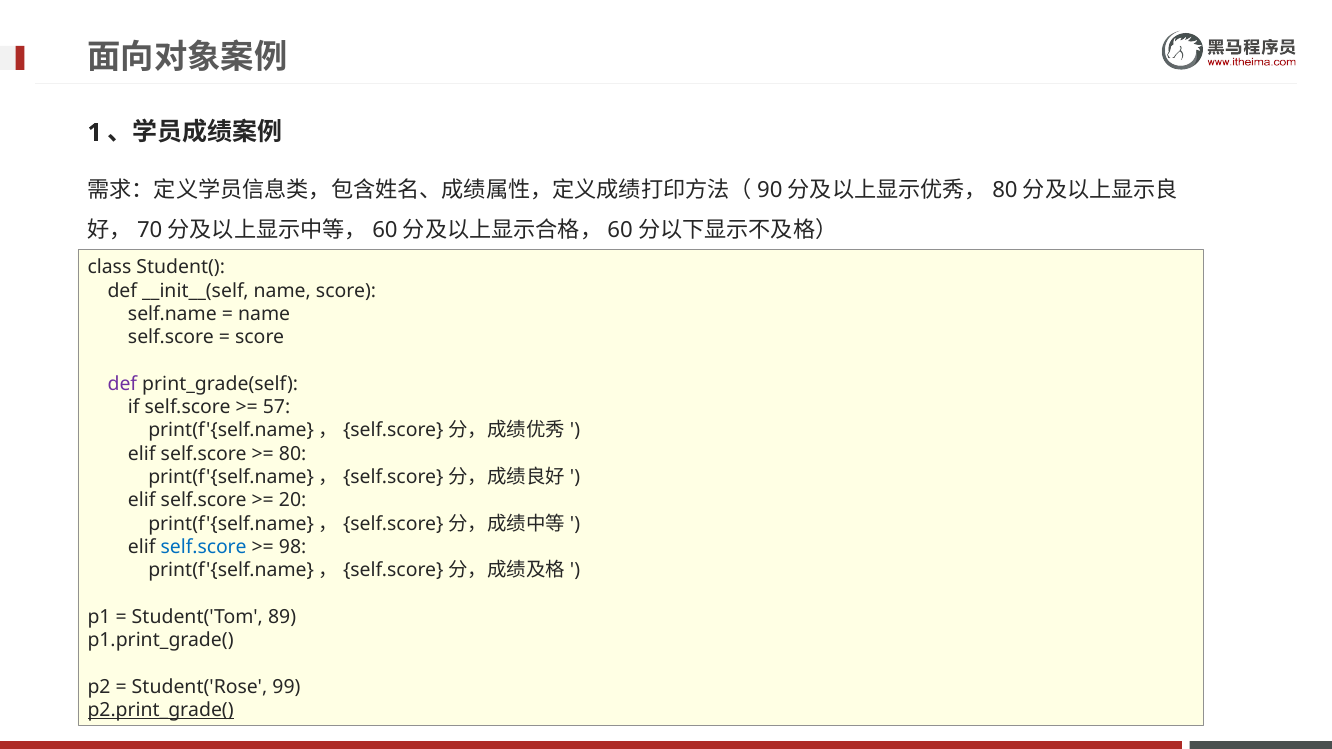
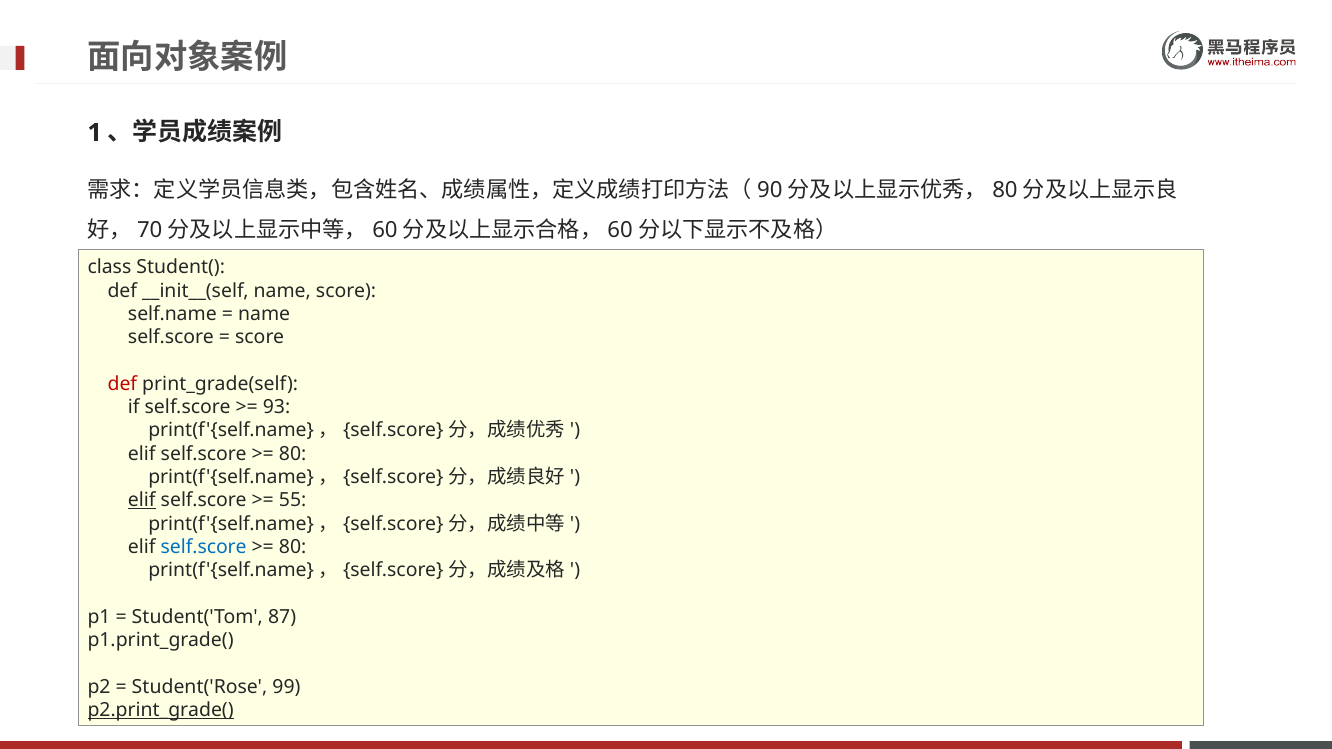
def at (122, 384) colour: purple -> red
57: 57 -> 93
elif at (142, 501) underline: none -> present
20: 20 -> 55
98 at (293, 547): 98 -> 80
89: 89 -> 87
